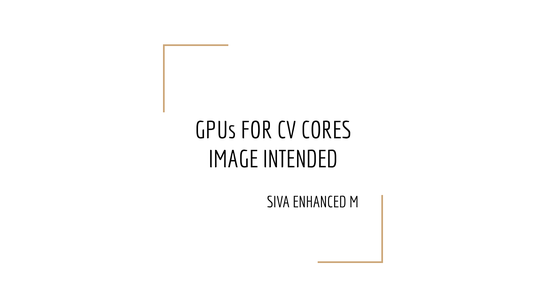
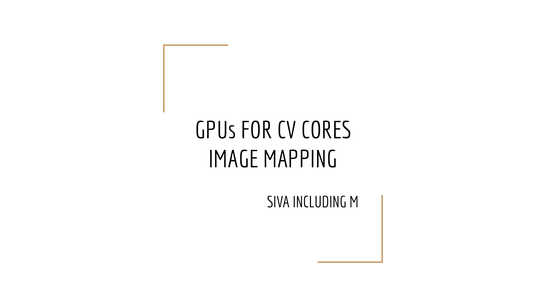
INTENDED: INTENDED -> MAPPING
ENHANCED: ENHANCED -> INCLUDING
